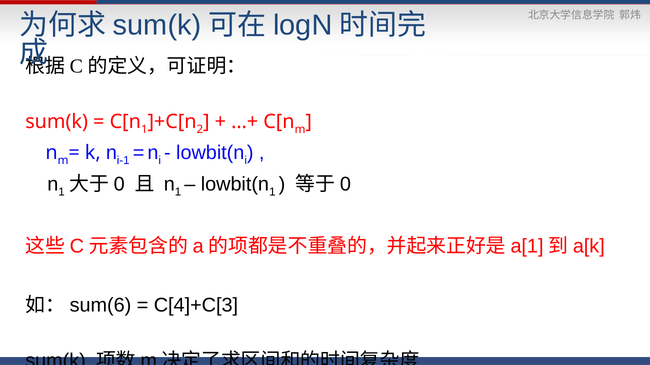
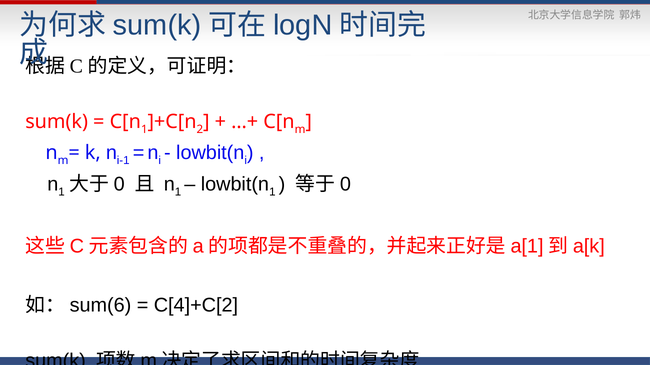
C[4]+C[3: C[4]+C[3 -> C[4]+C[2
